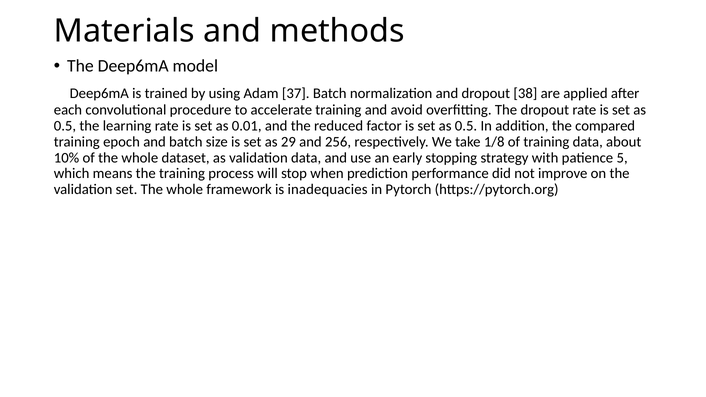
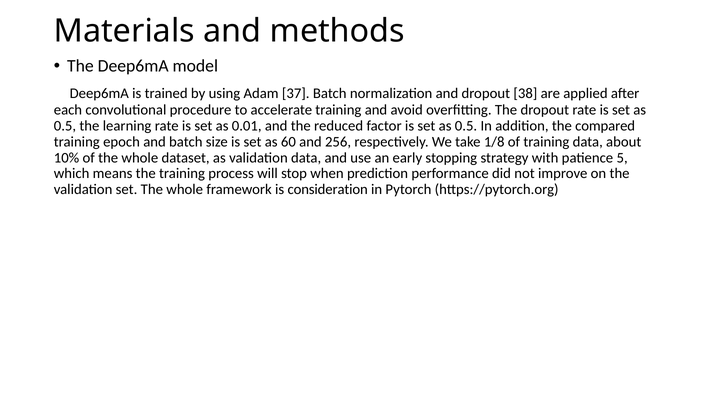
29: 29 -> 60
inadequacies: inadequacies -> consideration
